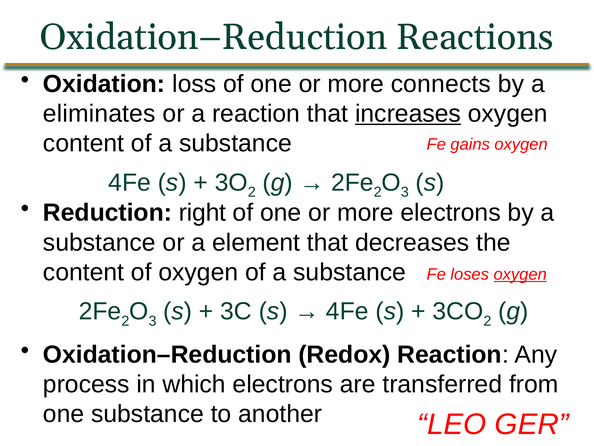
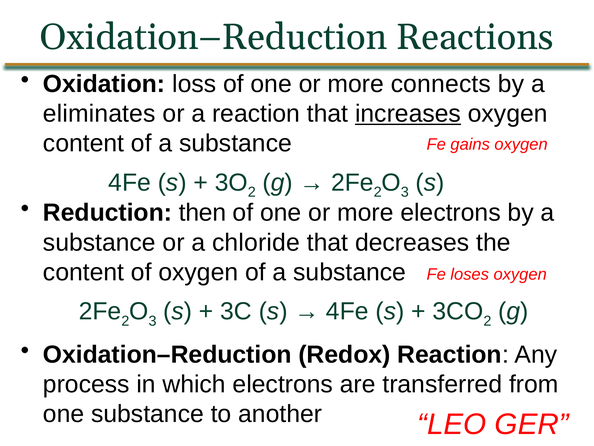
right: right -> then
element: element -> chloride
oxygen at (520, 274) underline: present -> none
